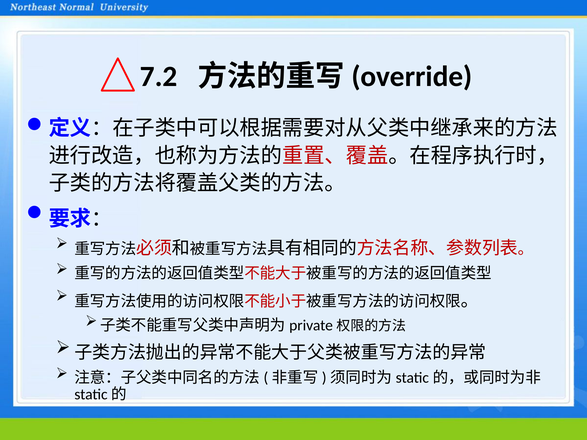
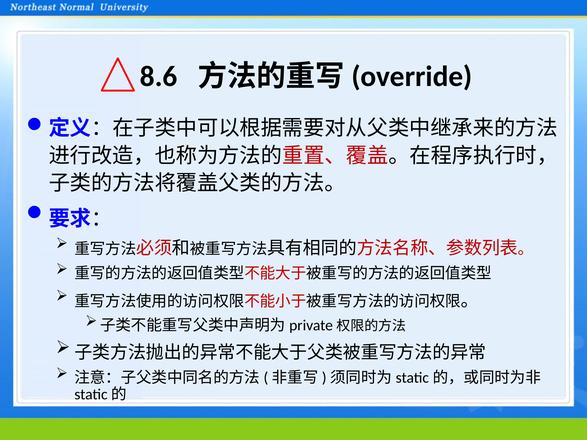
7.2: 7.2 -> 8.6
